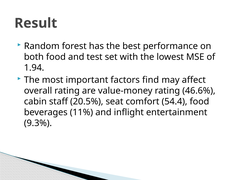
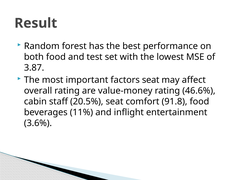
1.94: 1.94 -> 3.87
factors find: find -> seat
54.4: 54.4 -> 91.8
9.3%: 9.3% -> 3.6%
